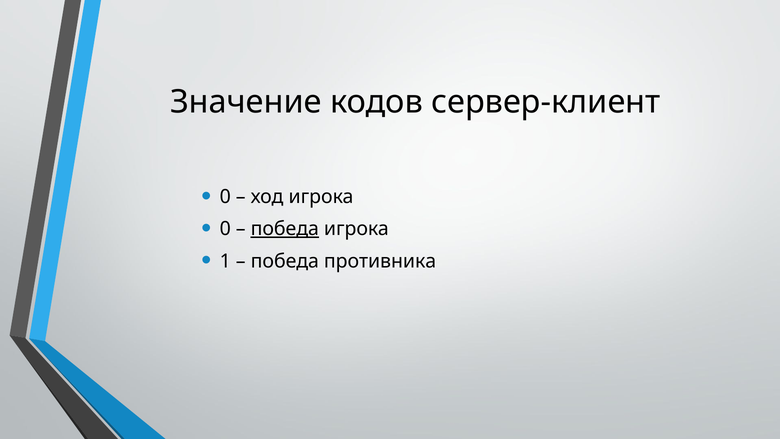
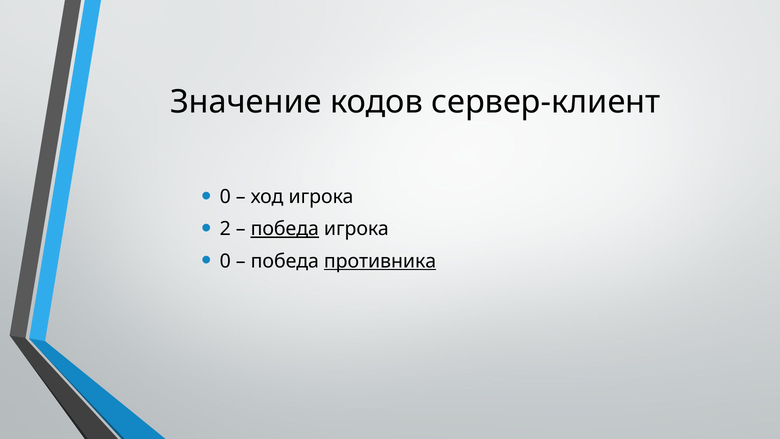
0 at (225, 229): 0 -> 2
1 at (225, 261): 1 -> 0
противника underline: none -> present
